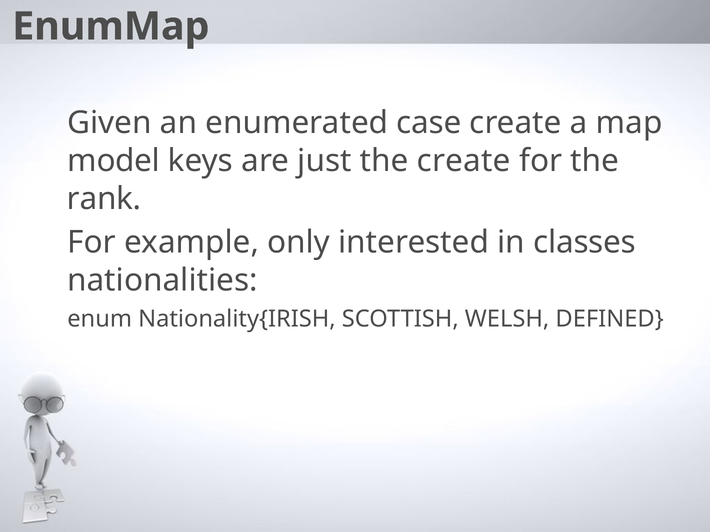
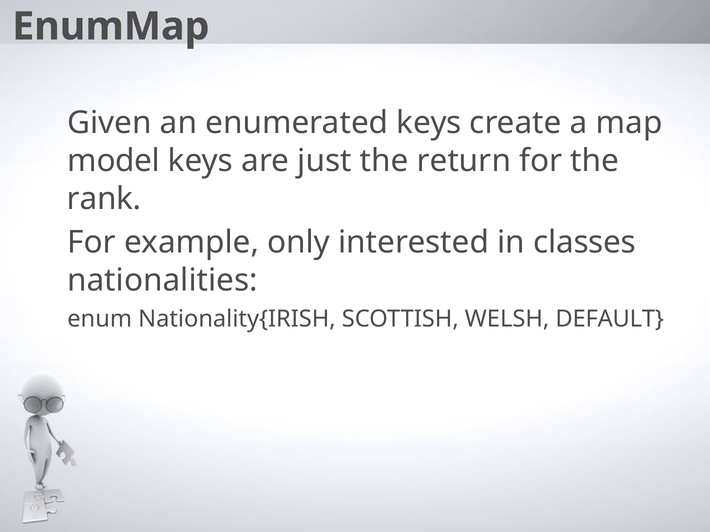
enumerated case: case -> keys
the create: create -> return
DEFINED: DEFINED -> DEFAULT
